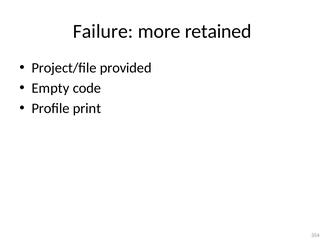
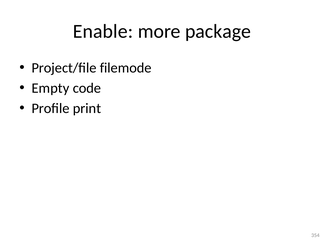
Failure: Failure -> Enable
retained: retained -> package
provided: provided -> filemode
